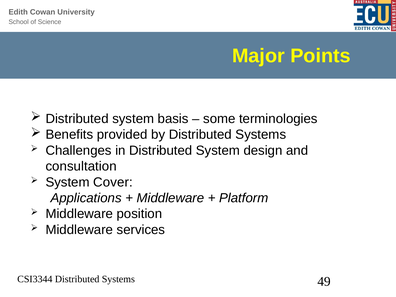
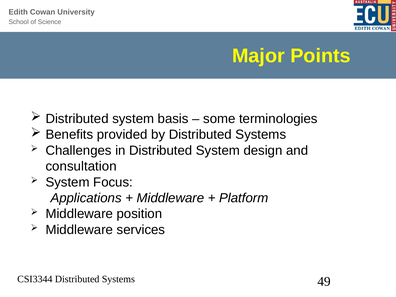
Cover: Cover -> Focus
